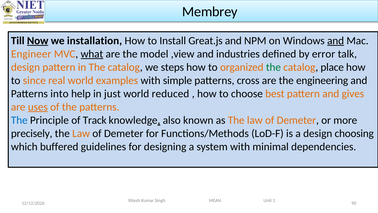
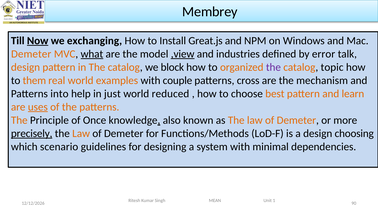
installation: installation -> exchanging
and at (336, 41) underline: present -> none
Engineer at (31, 54): Engineer -> Demeter
,view underline: none -> present
steps: steps -> block
the at (273, 67) colour: green -> purple
place: place -> topic
since: since -> them
simple: simple -> couple
engineering: engineering -> mechanism
gives: gives -> learn
The at (19, 120) colour: blue -> orange
Track: Track -> Once
precisely underline: none -> present
buffered: buffered -> scenario
